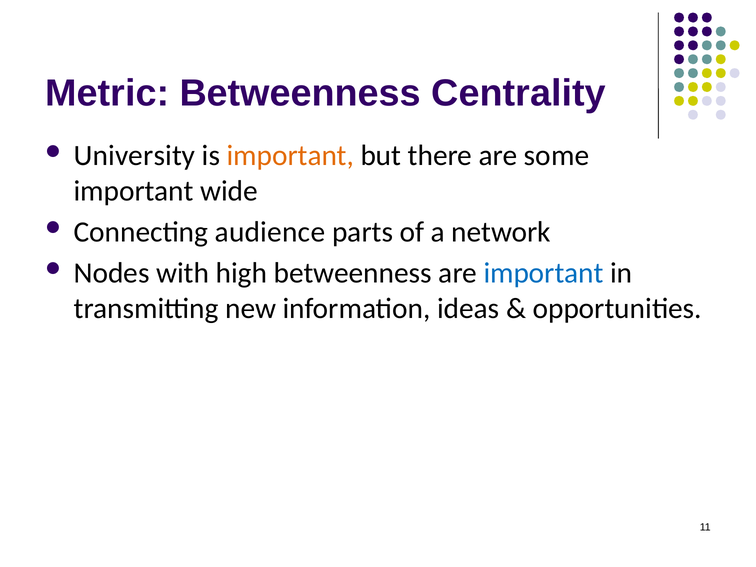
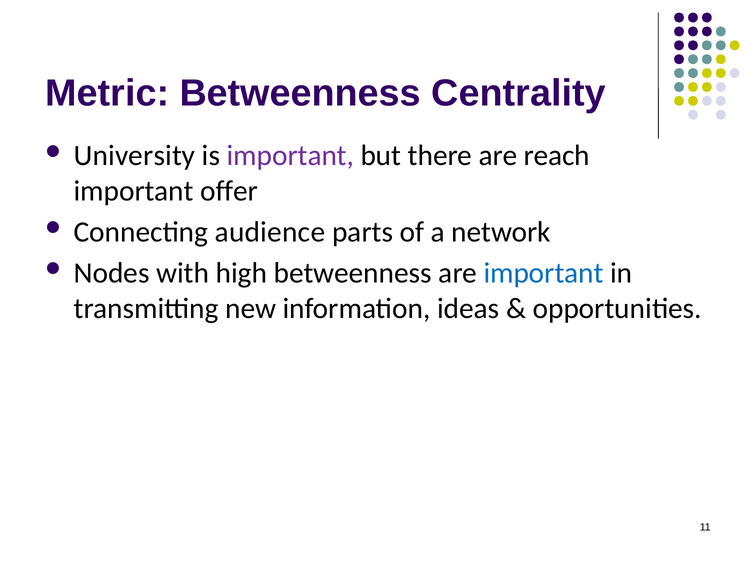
important at (290, 156) colour: orange -> purple
some: some -> reach
wide: wide -> offer
